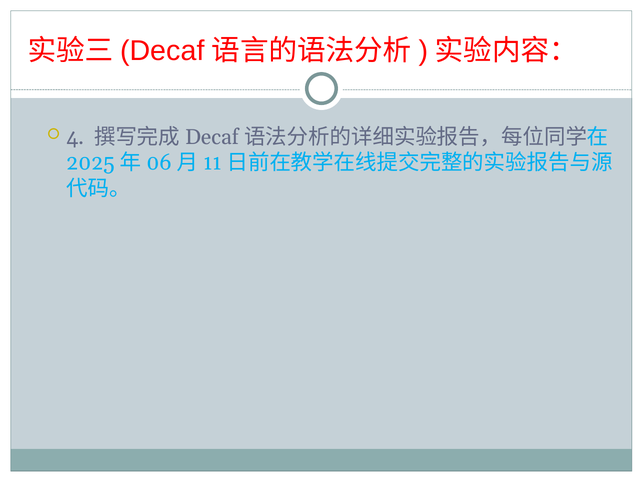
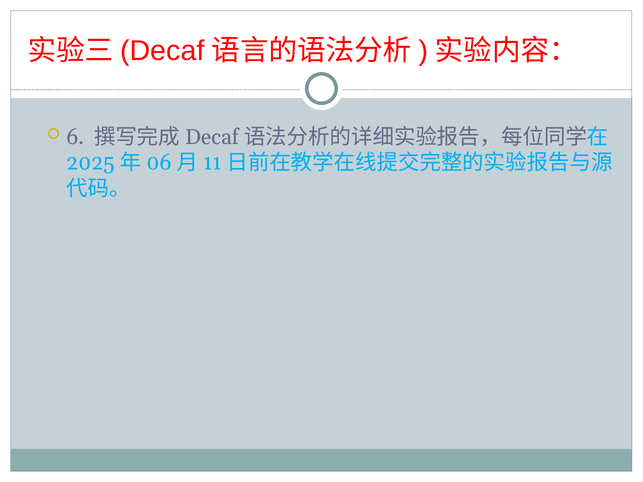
4: 4 -> 6
